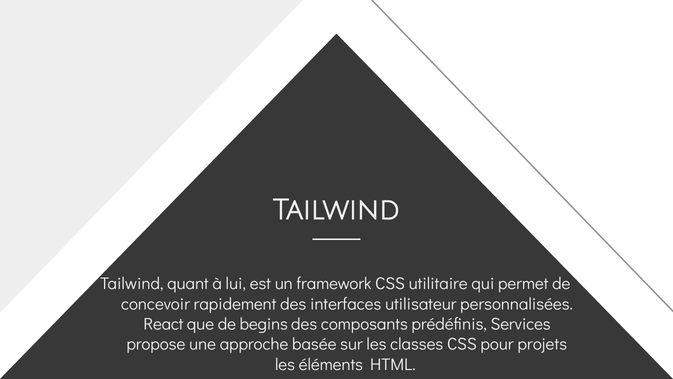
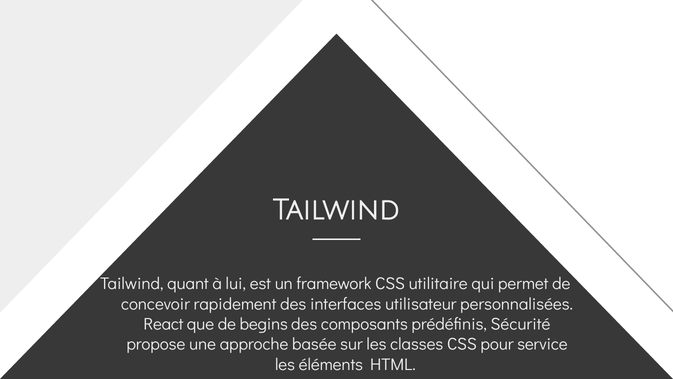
Services: Services -> Sécurité
projets: projets -> service
